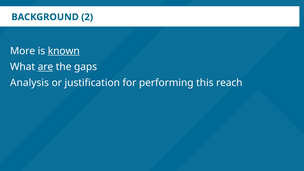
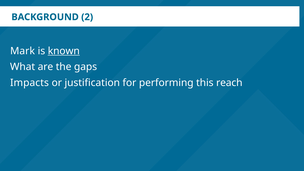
More: More -> Mark
are underline: present -> none
Analysis: Analysis -> Impacts
